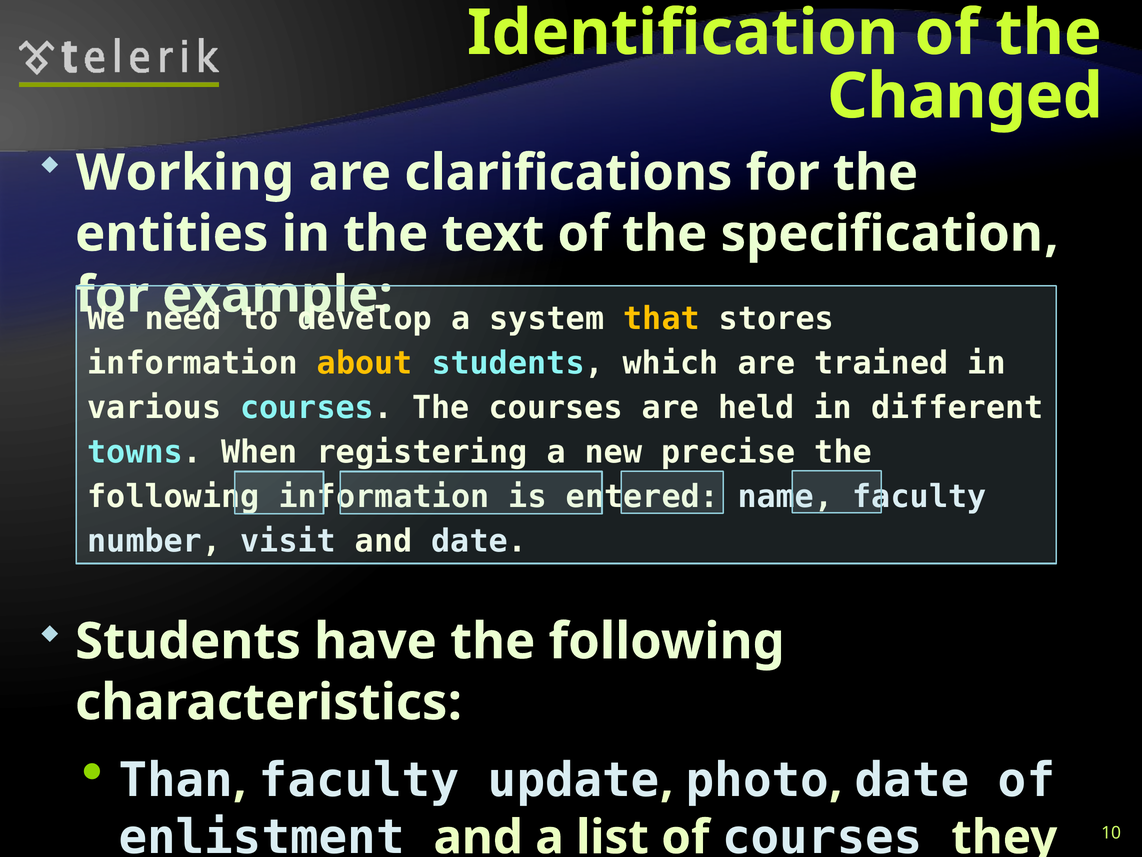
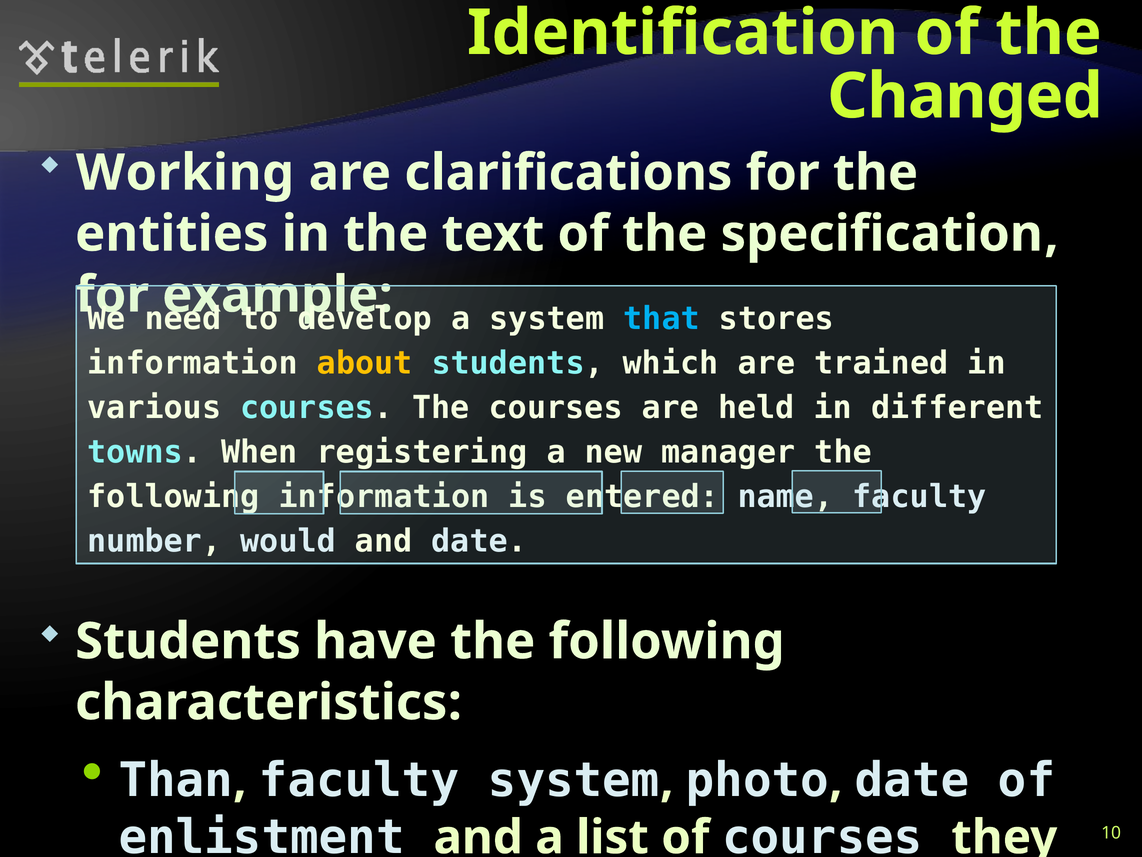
that colour: yellow -> light blue
precise: precise -> manager
number visit: visit -> would
faculty update: update -> system
